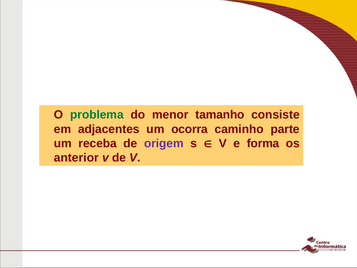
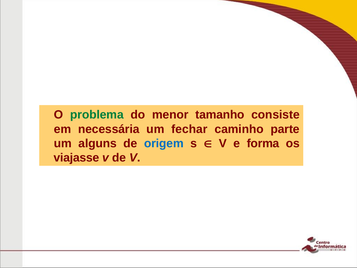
adjacentes: adjacentes -> necessária
ocorra: ocorra -> fechar
receba: receba -> alguns
origem colour: purple -> blue
anterior: anterior -> viajasse
